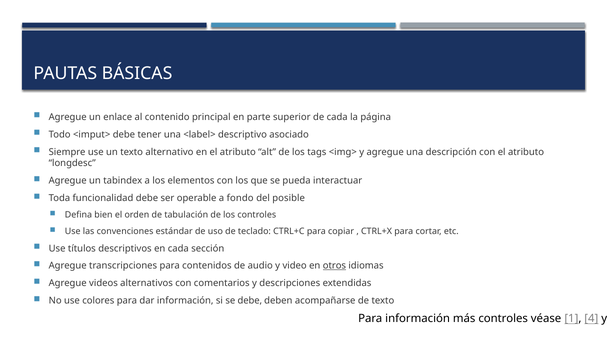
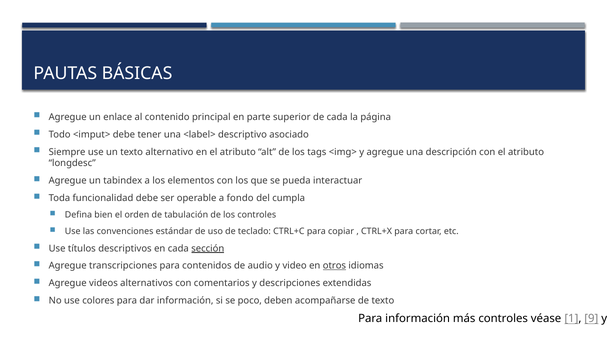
posible: posible -> cumpla
sección underline: none -> present
se debe: debe -> poco
4: 4 -> 9
